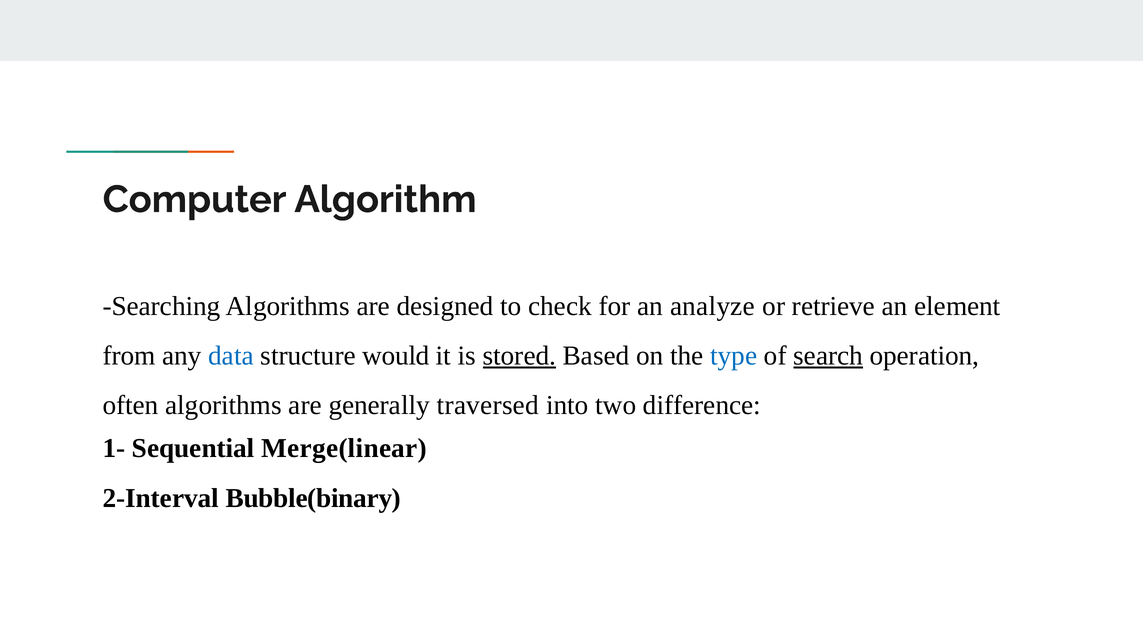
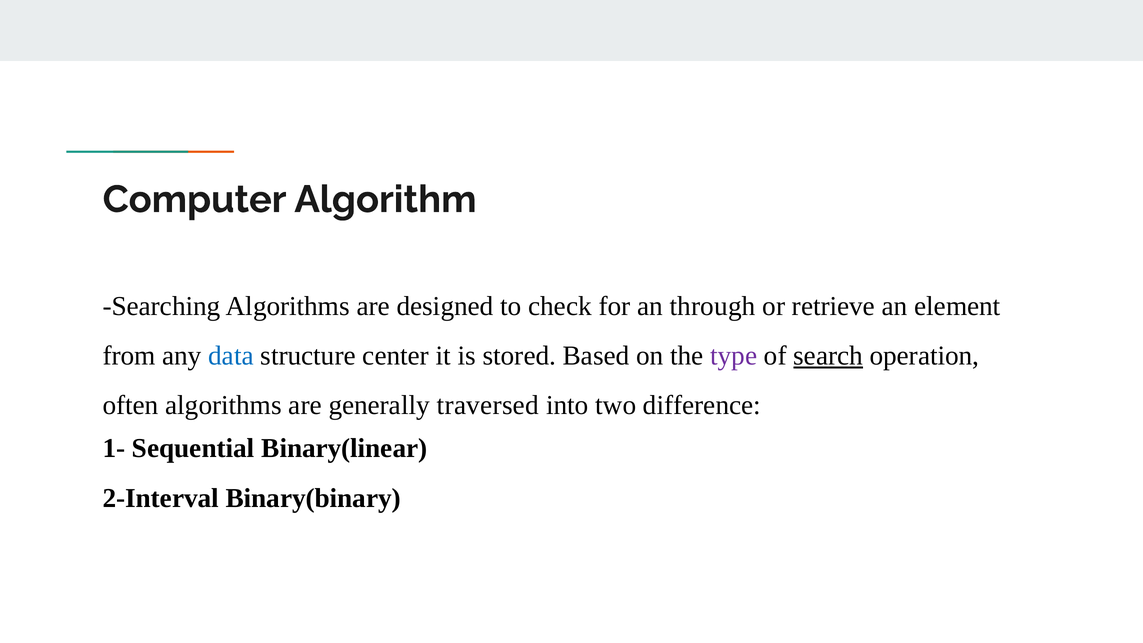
analyze: analyze -> through
would: would -> center
stored underline: present -> none
type colour: blue -> purple
Merge(linear: Merge(linear -> Binary(linear
Bubble(binary: Bubble(binary -> Binary(binary
